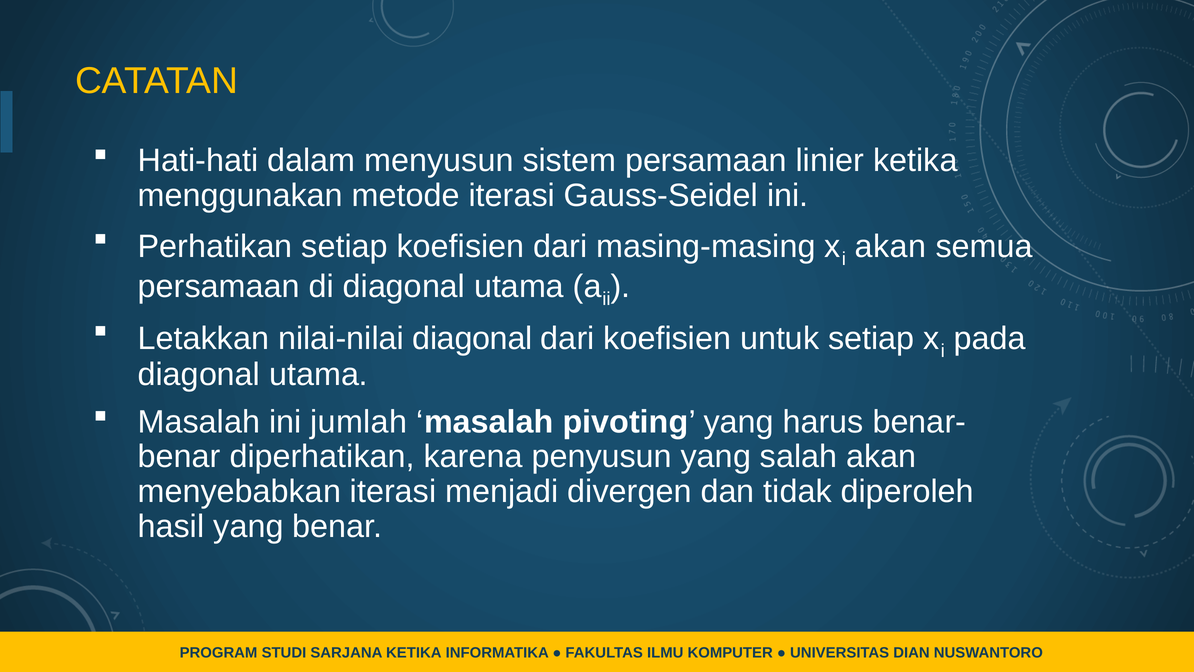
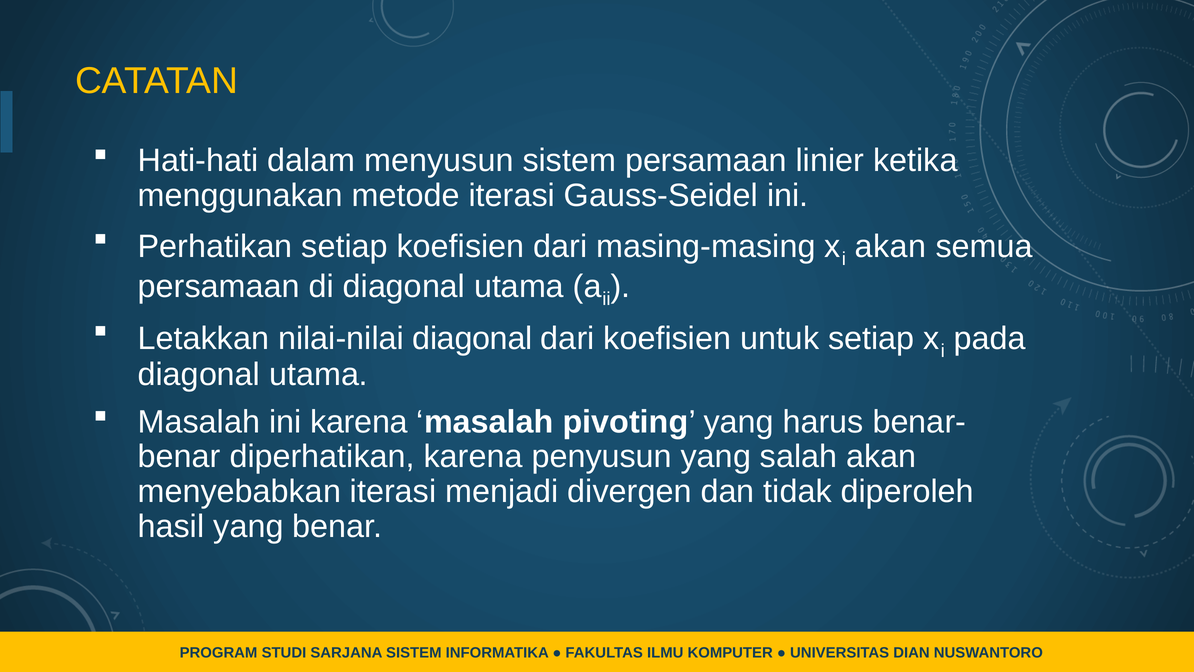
ini jumlah: jumlah -> karena
SARJANA KETIKA: KETIKA -> SISTEM
